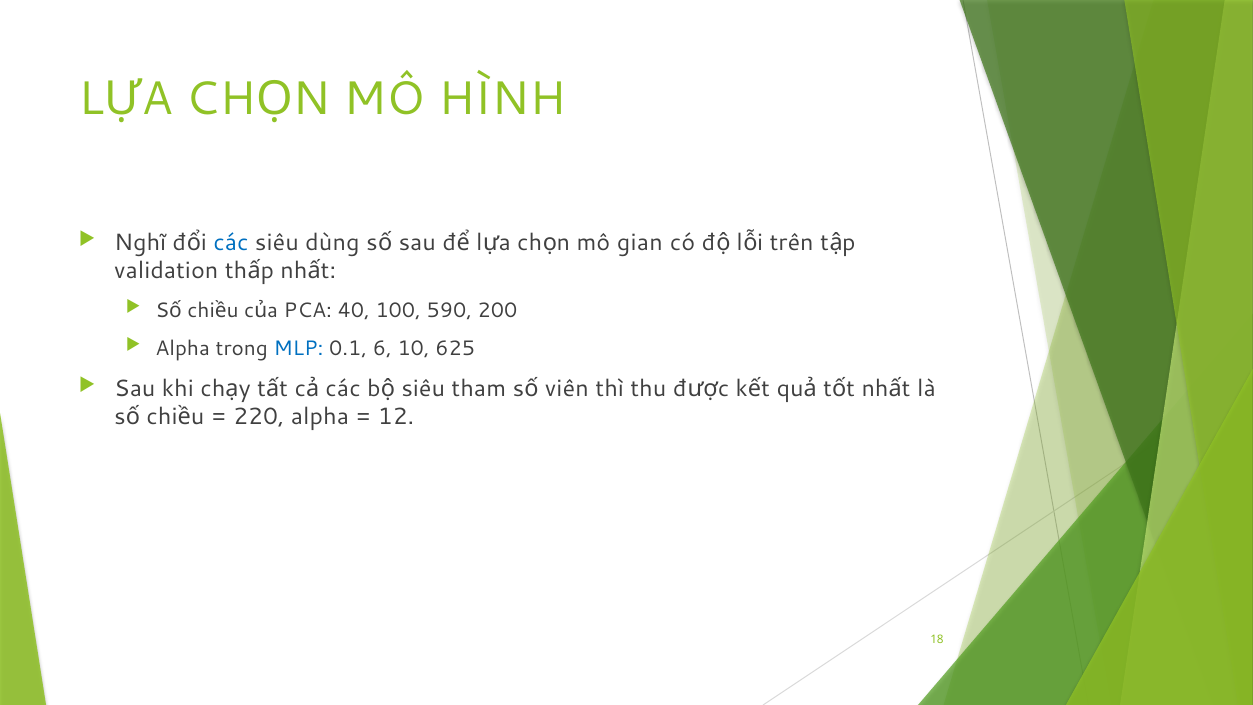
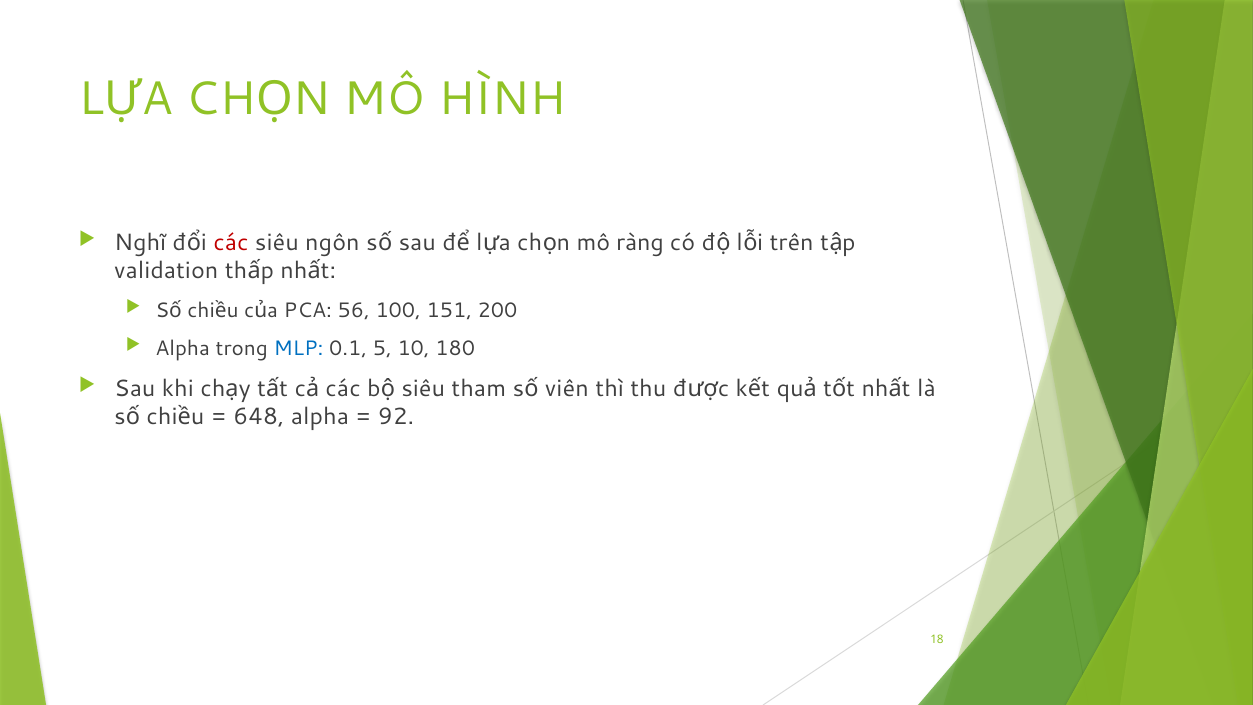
các at (231, 242) colour: blue -> red
dùng: dùng -> ngôn
gian: gian -> ràng
40: 40 -> 56
590: 590 -> 151
6: 6 -> 5
625: 625 -> 180
220: 220 -> 648
12: 12 -> 92
